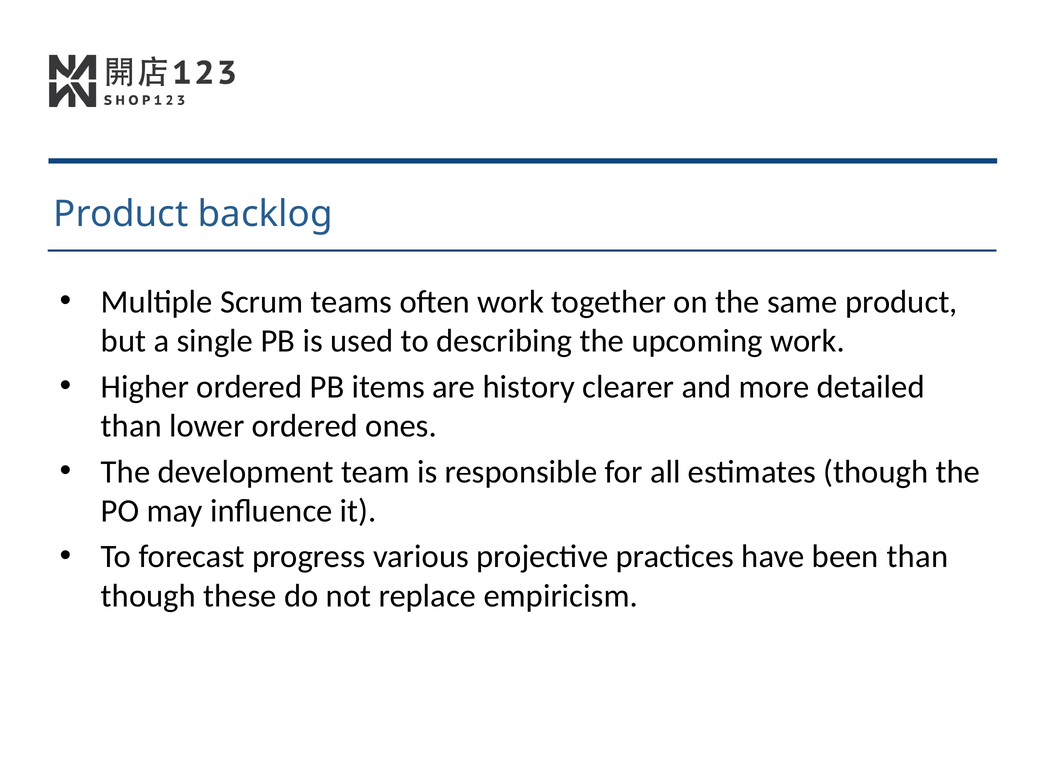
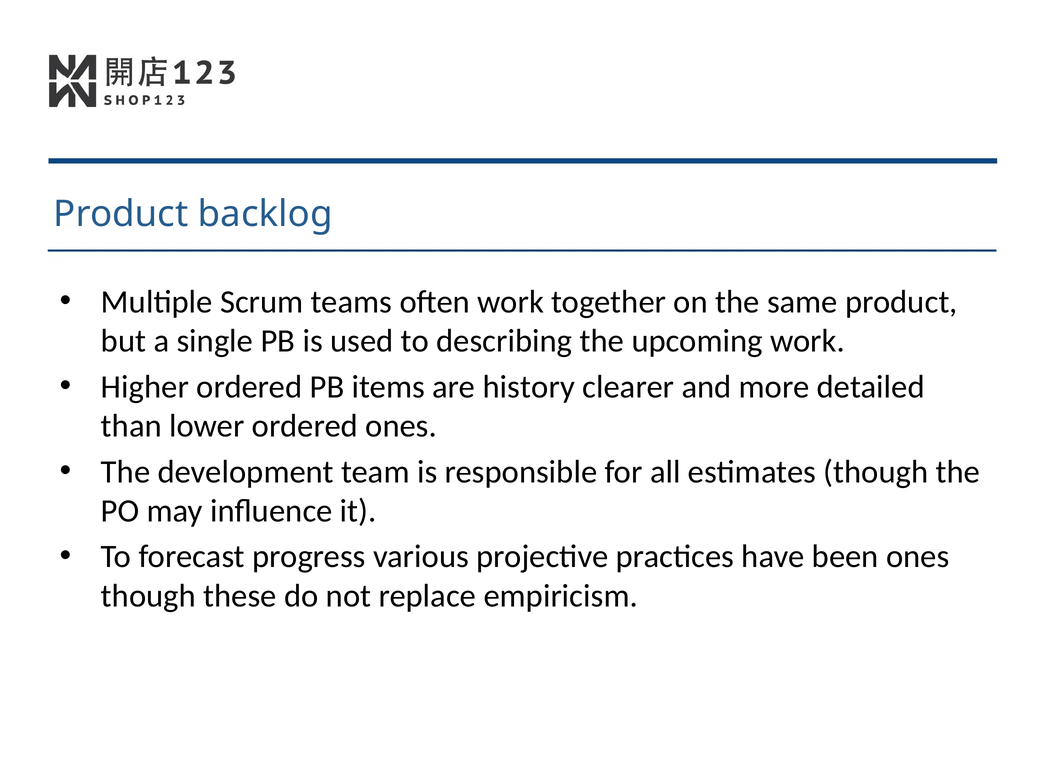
been than: than -> ones
